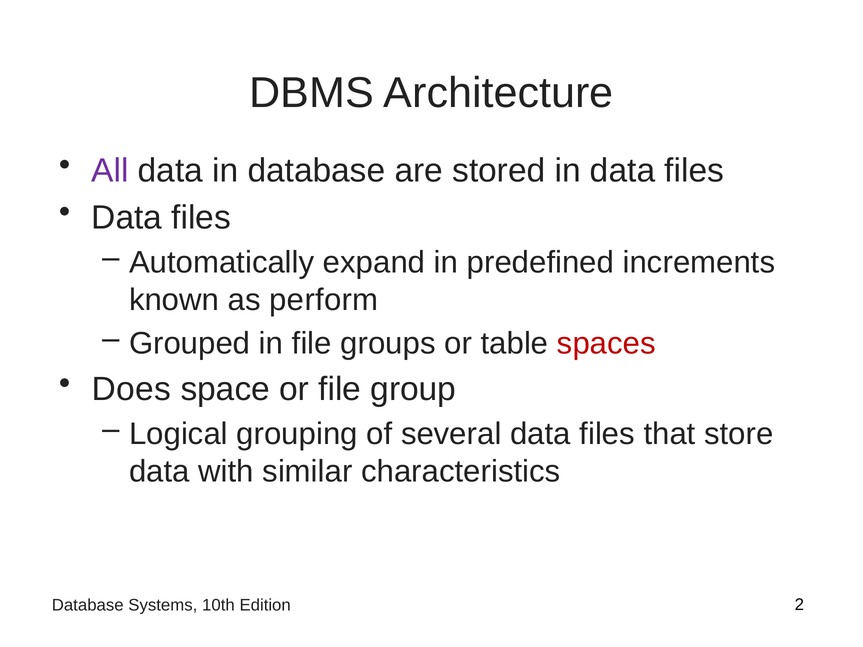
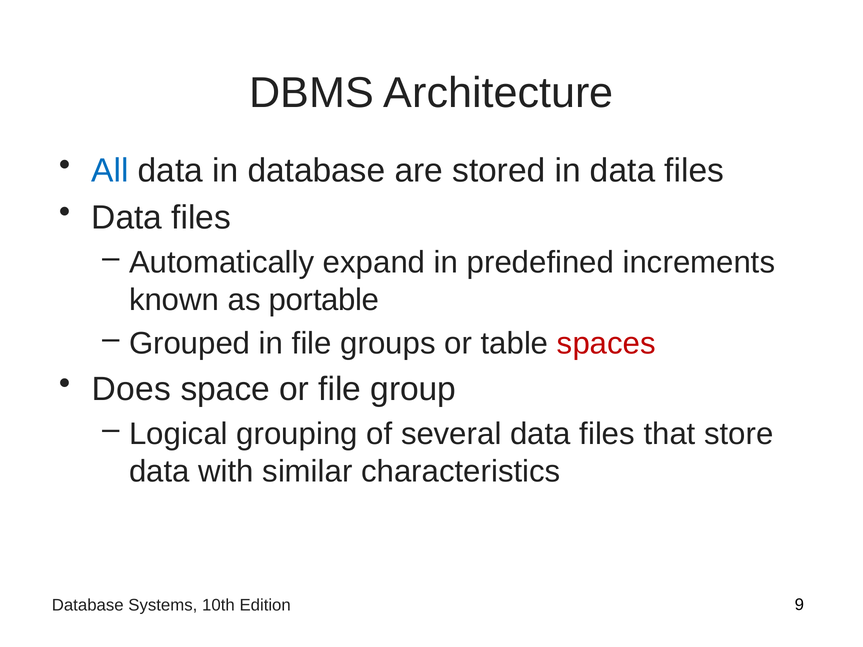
All colour: purple -> blue
perform: perform -> portable
2: 2 -> 9
